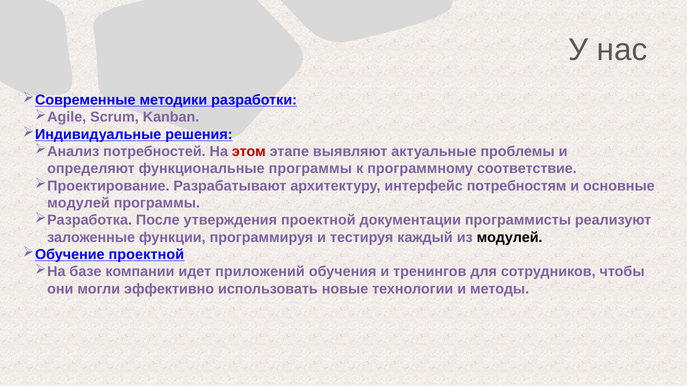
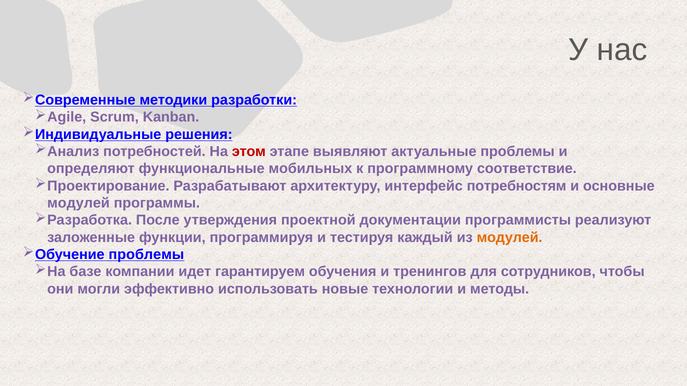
функциональные программы: программы -> мобильных
модулей at (510, 238) colour: black -> orange
проектной at (146, 255): проектной -> проблемы
приложений: приложений -> гарантируем
